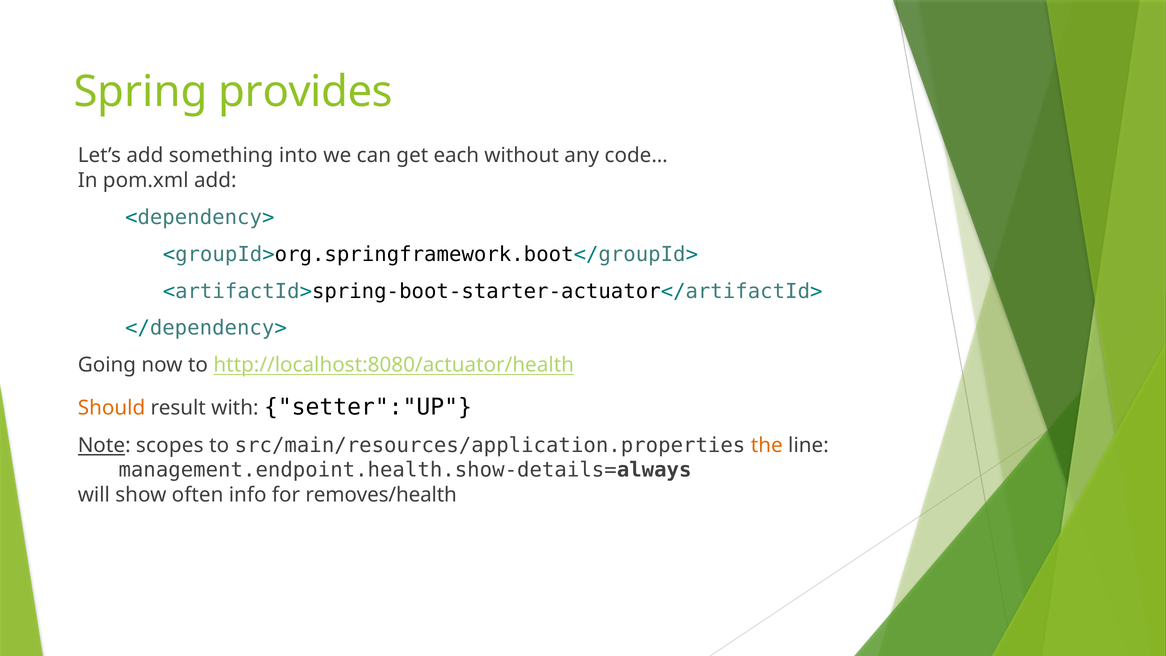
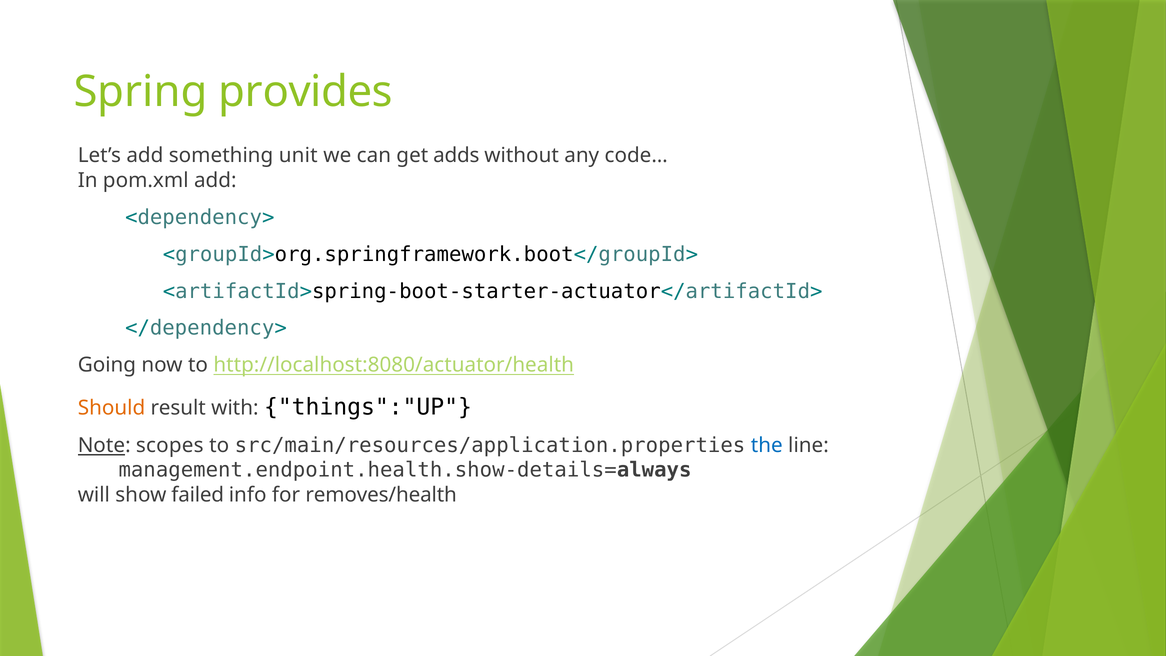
into: into -> unit
each: each -> adds
setter":"UP: setter":"UP -> things":"UP
the colour: orange -> blue
often: often -> failed
